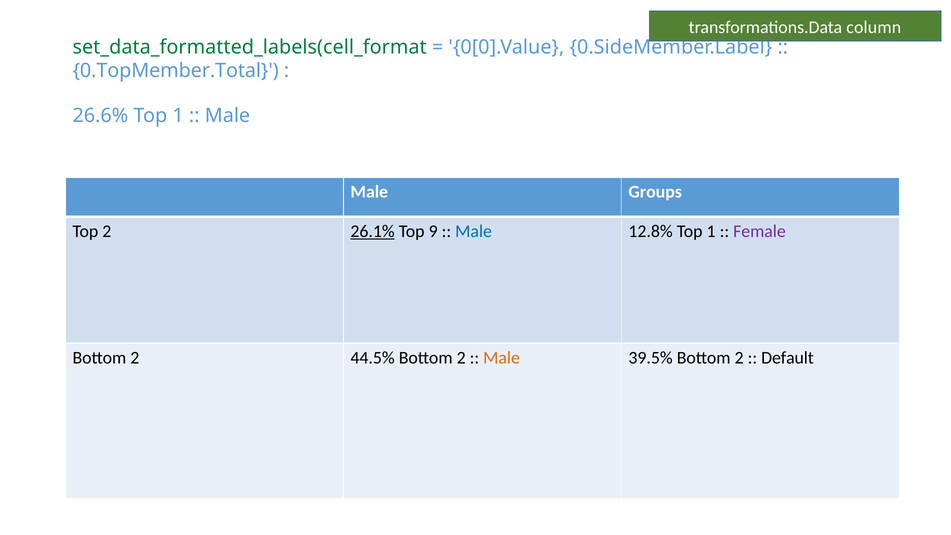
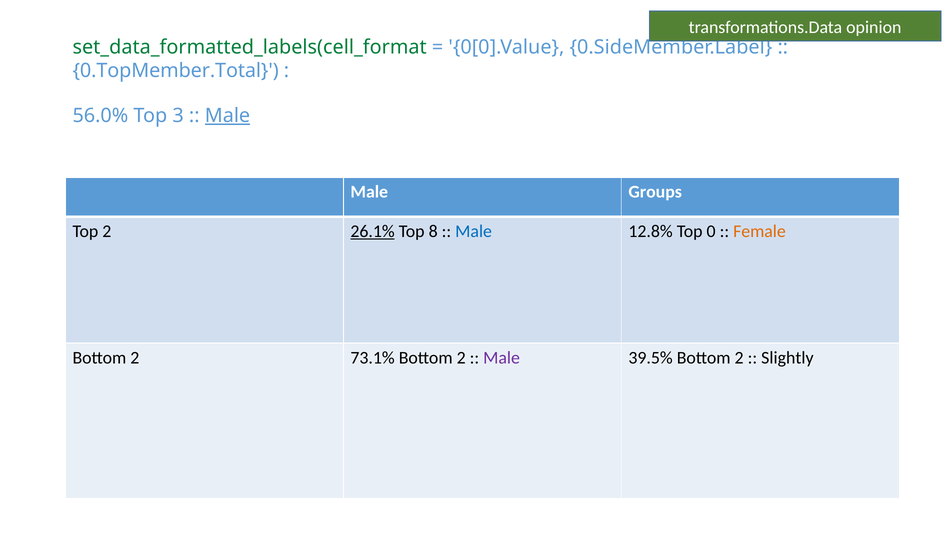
column: column -> opinion
26.6%: 26.6% -> 56.0%
1 at (178, 116): 1 -> 3
Male at (227, 116) underline: none -> present
9: 9 -> 8
12.8% Top 1: 1 -> 0
Female colour: purple -> orange
44.5%: 44.5% -> 73.1%
Male at (502, 358) colour: orange -> purple
Default: Default -> Slightly
